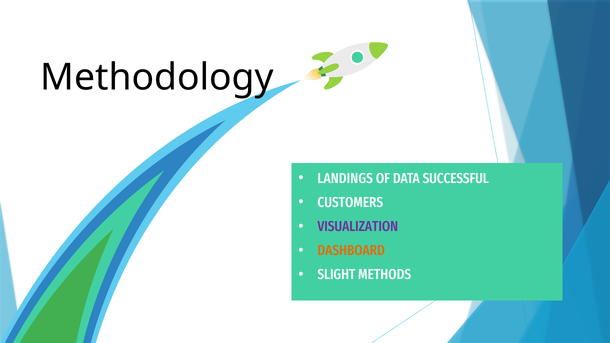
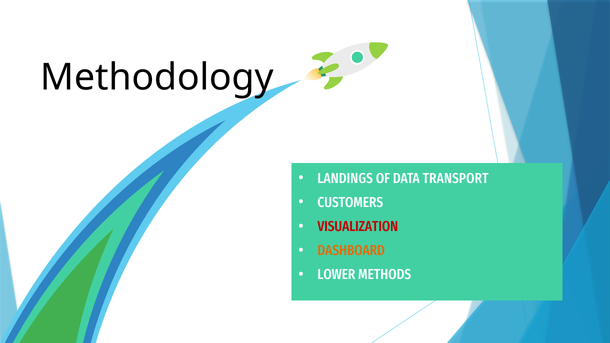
SUCCESSFUL: SUCCESSFUL -> TRANSPORT
VISUALIZATION colour: purple -> red
SLIGHT: SLIGHT -> LOWER
